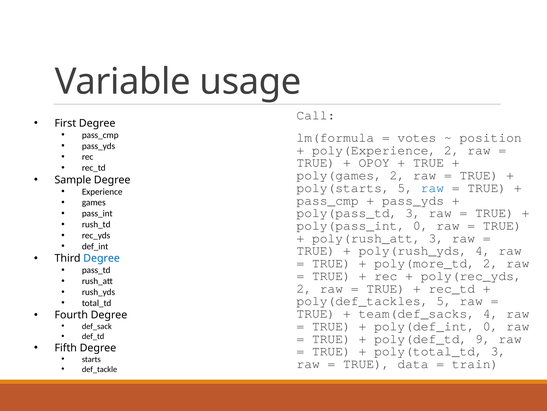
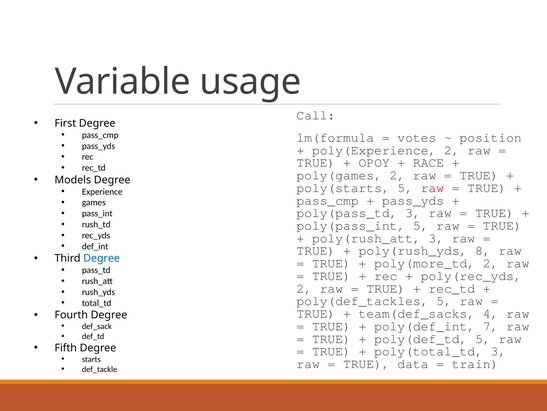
TRUE at (429, 162): TRUE -> RACE
Sample: Sample -> Models
raw at (432, 187) colour: blue -> red
poly(pass_int 0: 0 -> 5
poly(rush_yds 4: 4 -> 8
poly(def_int 0: 0 -> 7
poly(def_td 9: 9 -> 5
